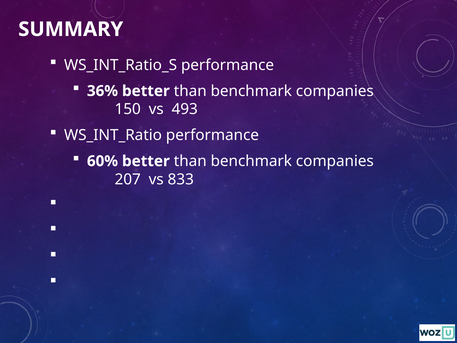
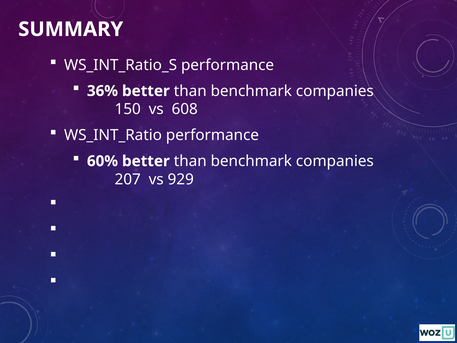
493: 493 -> 608
833: 833 -> 929
